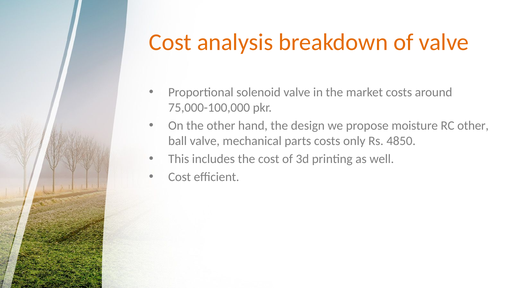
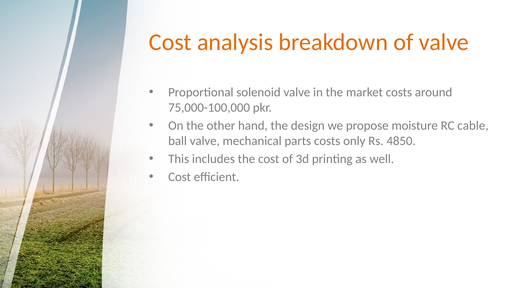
RC other: other -> cable
